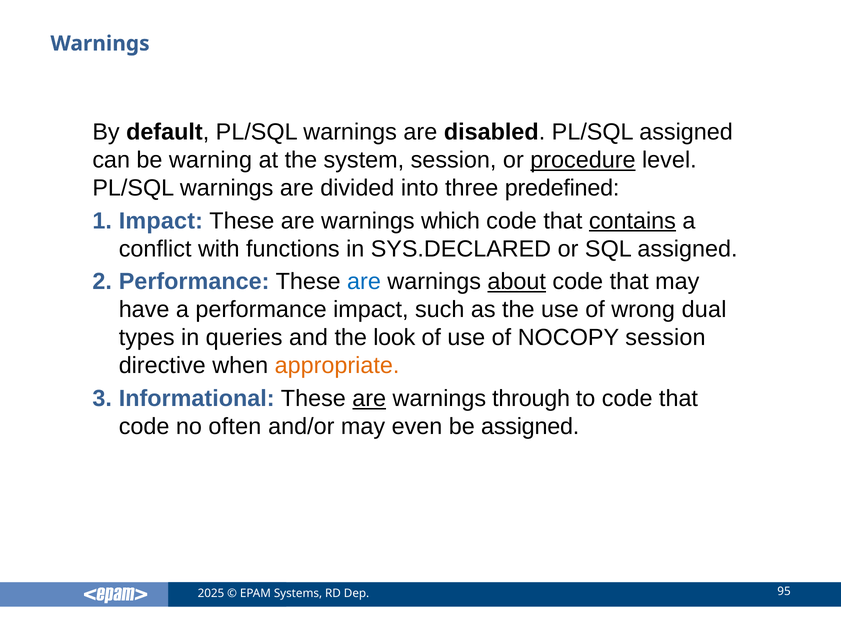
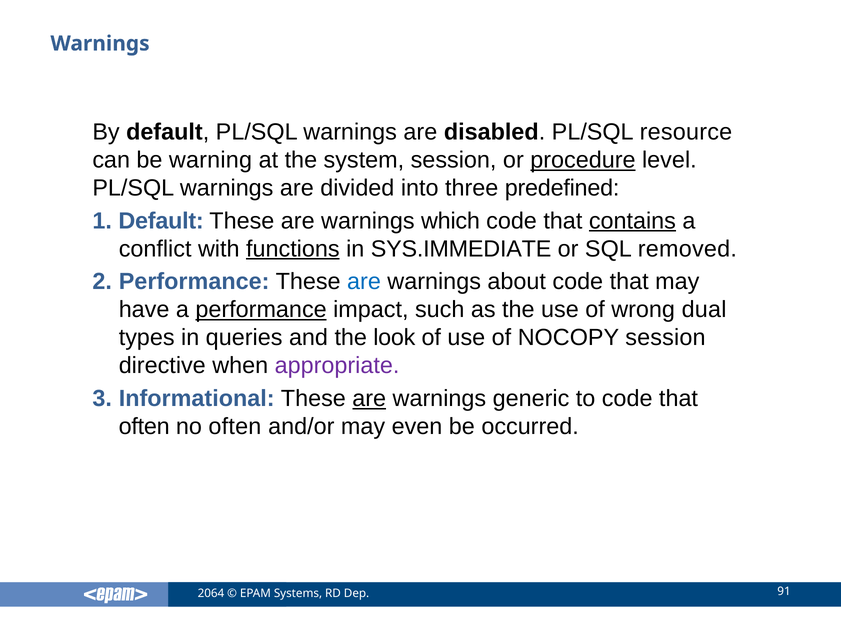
PL/SQL assigned: assigned -> resource
Impact at (161, 221): Impact -> Default
functions underline: none -> present
SYS.DECLARED: SYS.DECLARED -> SYS.IMMEDIATE
SQL assigned: assigned -> removed
about underline: present -> none
performance at (261, 310) underline: none -> present
appropriate colour: orange -> purple
through: through -> generic
code at (144, 426): code -> often
be assigned: assigned -> occurred
2025: 2025 -> 2064
95: 95 -> 91
